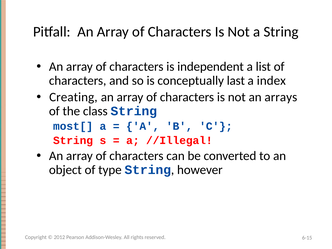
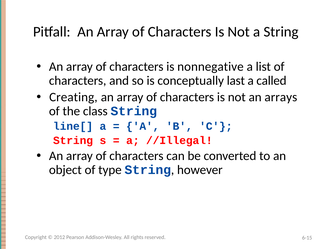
independent: independent -> nonnegative
index: index -> called
most[: most[ -> line[
